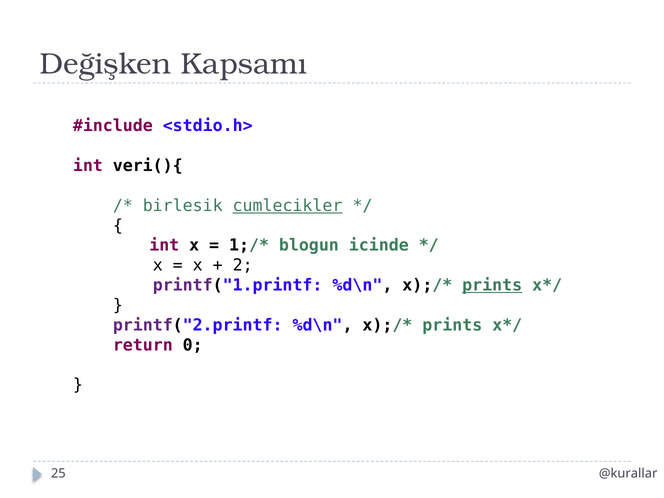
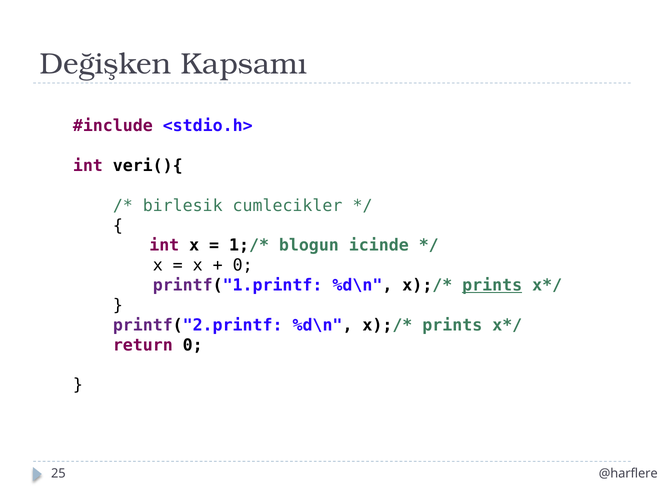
cumlecikler underline: present -> none
2 at (243, 265): 2 -> 0
@kurallar: @kurallar -> @harflere
